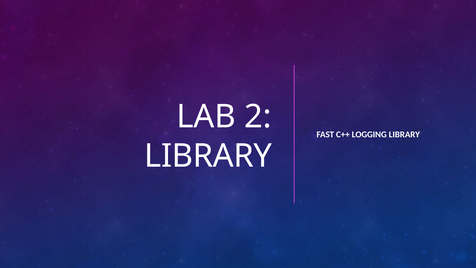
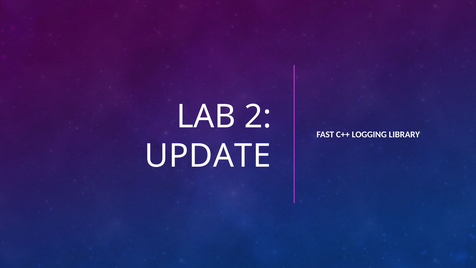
LIBRARY at (208, 156): LIBRARY -> UPDATE
